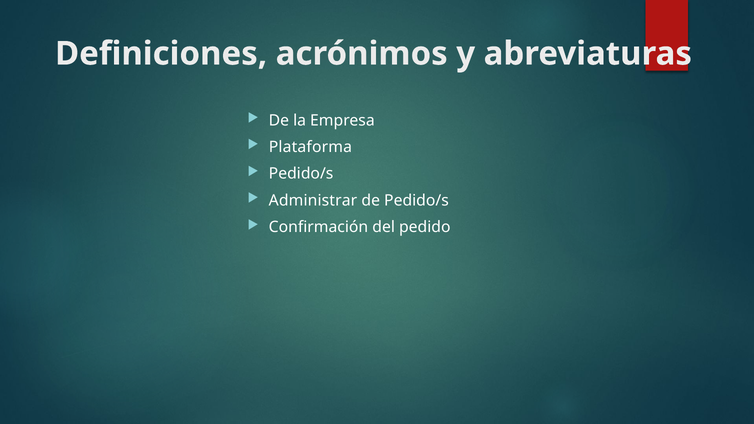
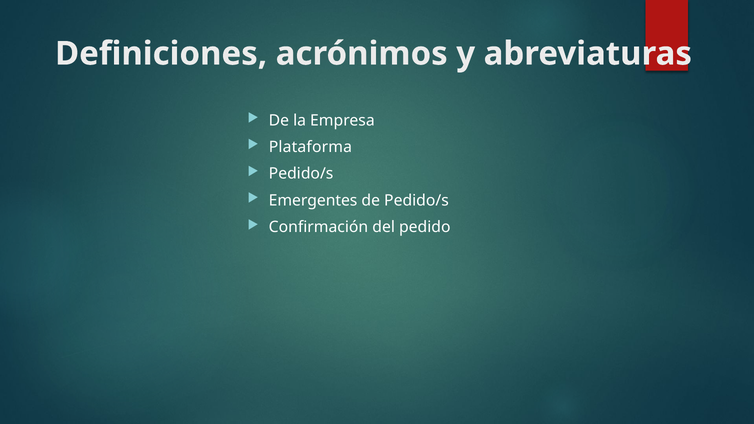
Administrar: Administrar -> Emergentes
